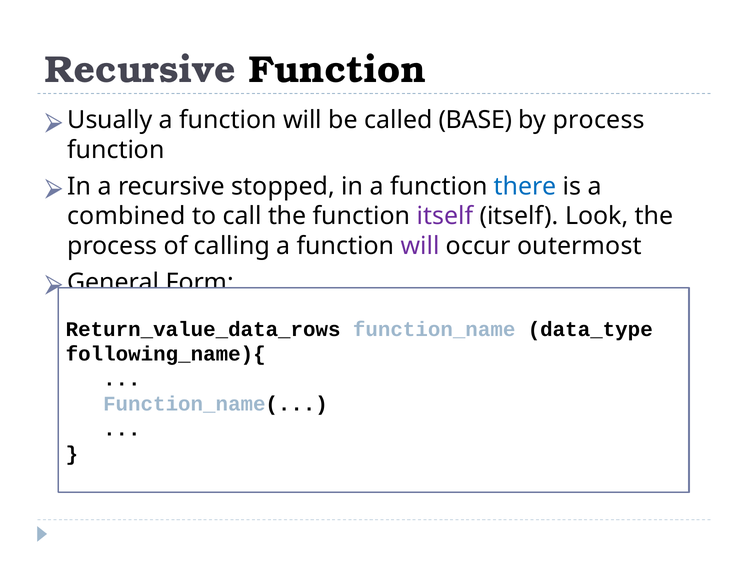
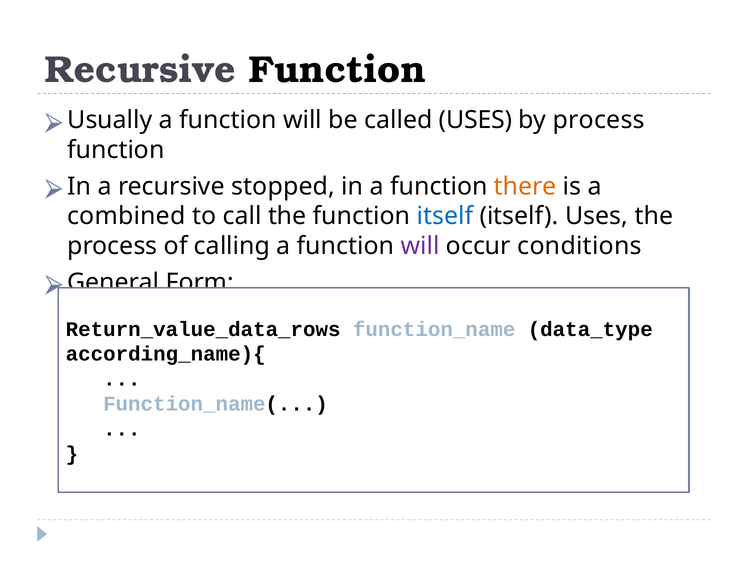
called BASE: BASE -> USES
there colour: blue -> orange
itself at (445, 216) colour: purple -> blue
itself Look: Look -> Uses
outermost: outermost -> conditions
following_name){: following_name){ -> according_name){
